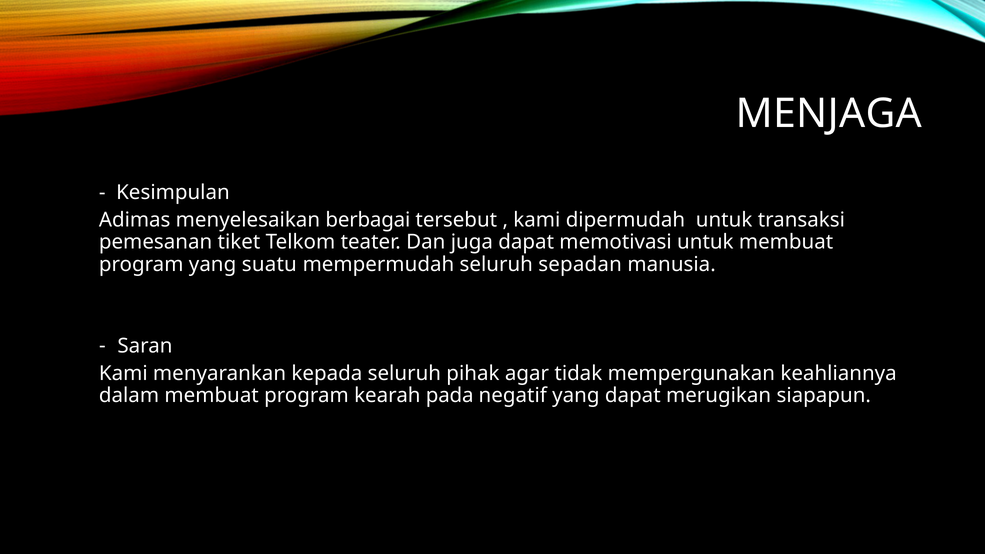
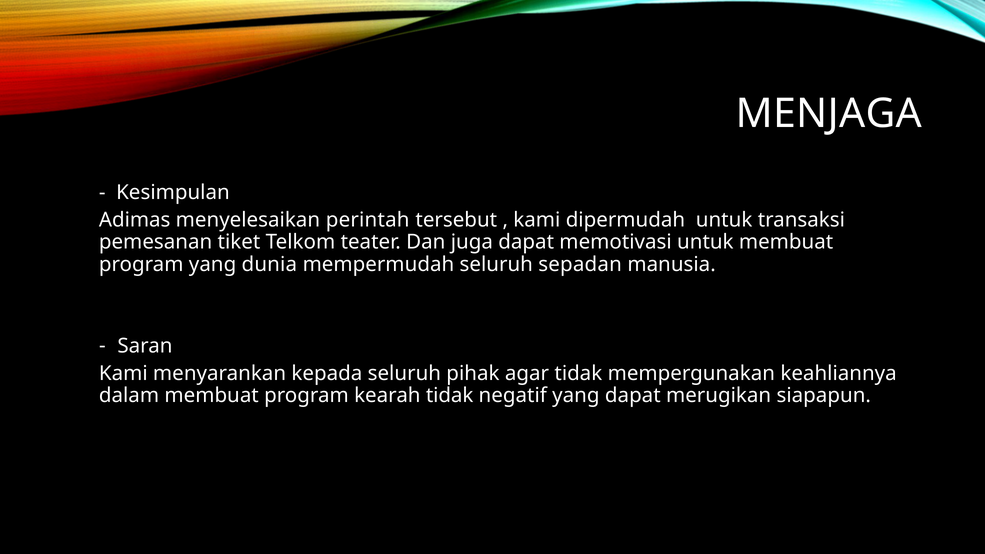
berbagai: berbagai -> perintah
suatu: suatu -> dunia
kearah pada: pada -> tidak
